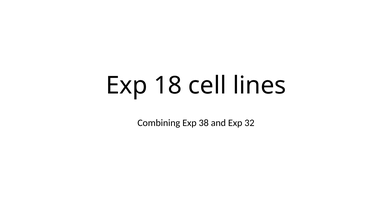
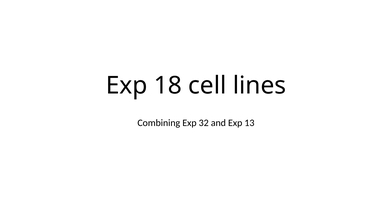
38: 38 -> 32
32: 32 -> 13
